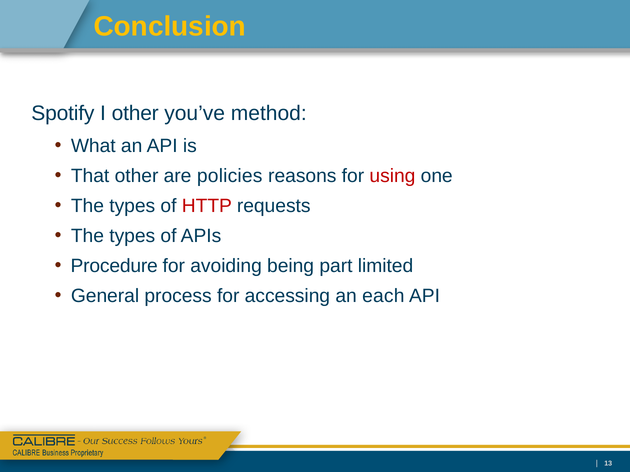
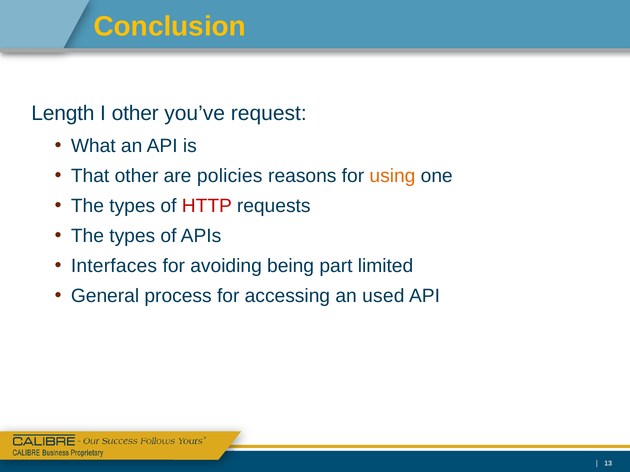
Spotify: Spotify -> Length
method: method -> request
using colour: red -> orange
Procedure: Procedure -> Interfaces
each: each -> used
